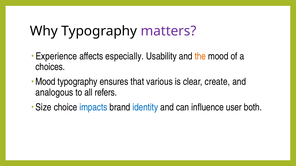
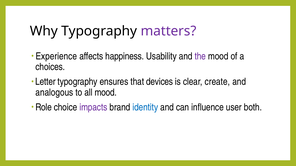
especially: especially -> happiness
the colour: orange -> purple
Mood at (45, 82): Mood -> Letter
various: various -> devices
all refers: refers -> mood
Size: Size -> Role
impacts colour: blue -> purple
